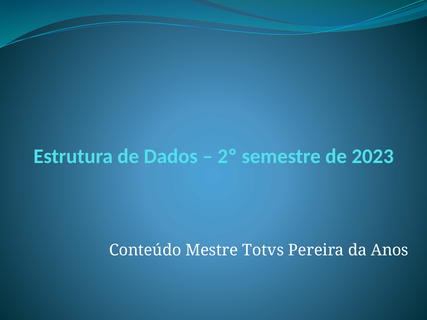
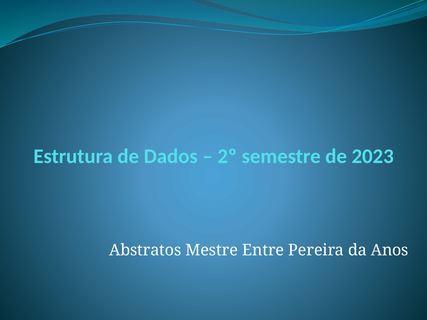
Conteúdo: Conteúdo -> Abstratos
Totvs: Totvs -> Entre
